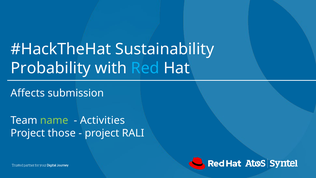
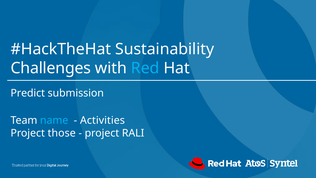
Probability: Probability -> Challenges
Affects: Affects -> Predict
name colour: light green -> light blue
